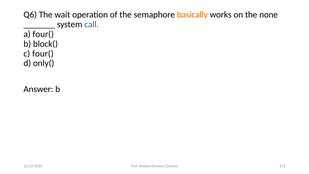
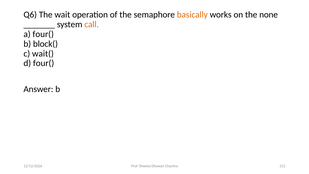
call colour: blue -> orange
c four(: four( -> wait(
d only(: only( -> four(
